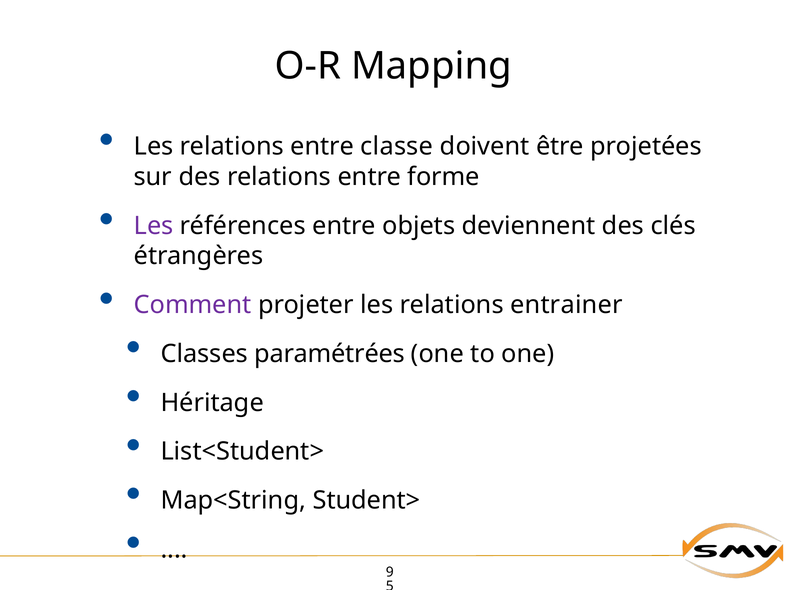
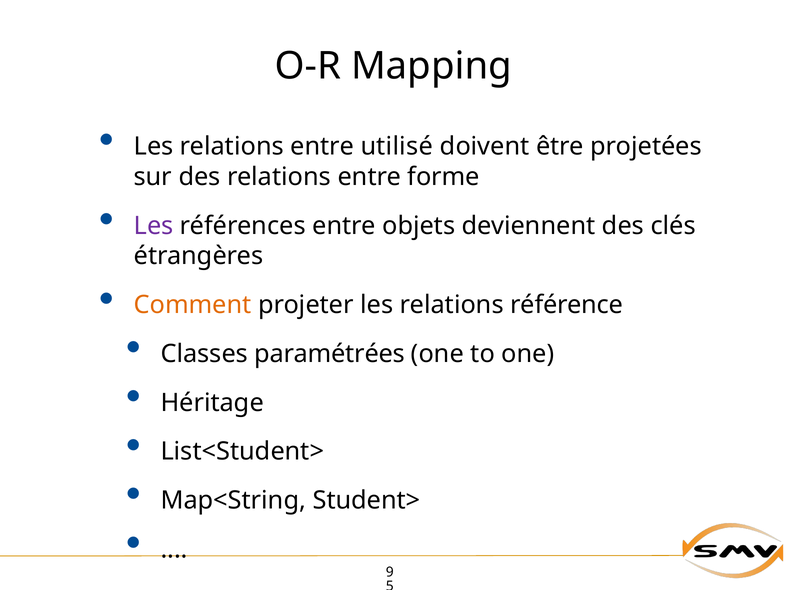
classe: classe -> utilisé
Comment colour: purple -> orange
entrainer: entrainer -> référence
